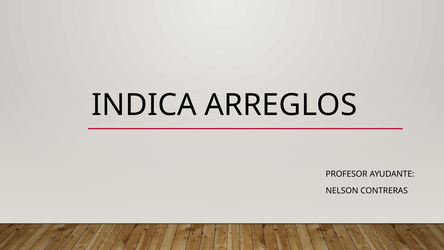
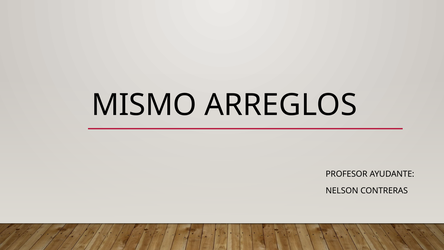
INDICA: INDICA -> MISMO
